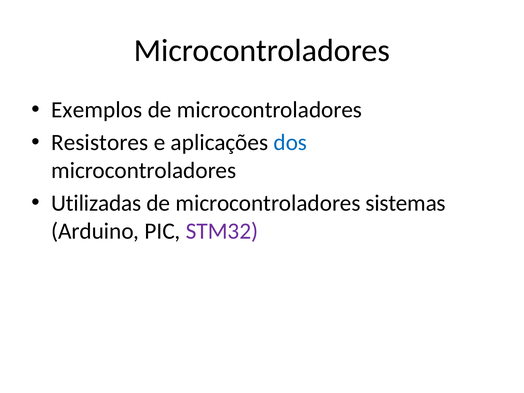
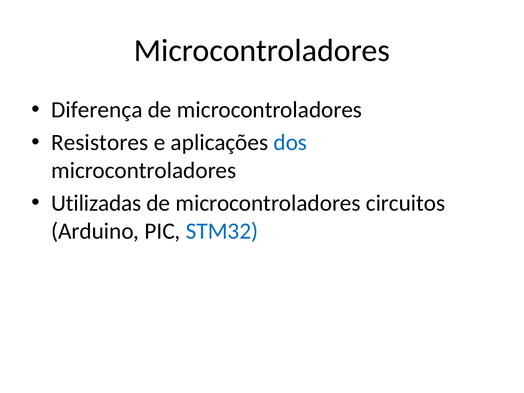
Exemplos: Exemplos -> Diferença
sistemas: sistemas -> circuitos
STM32 colour: purple -> blue
